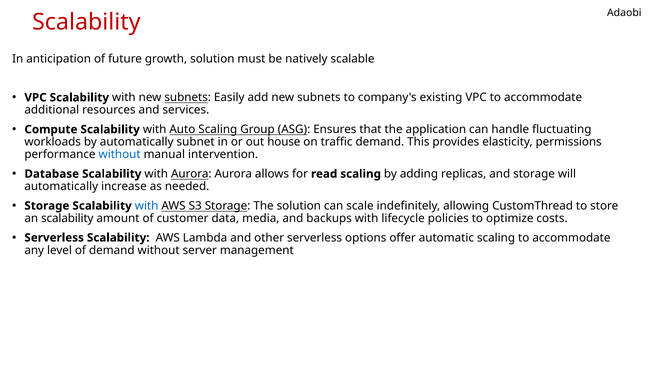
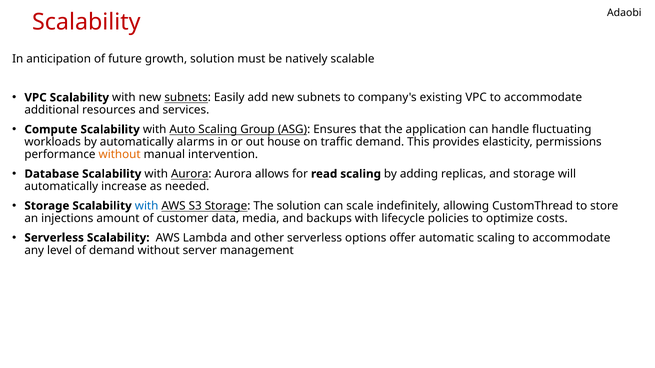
subnet: subnet -> alarms
without at (120, 155) colour: blue -> orange
an scalability: scalability -> injections
